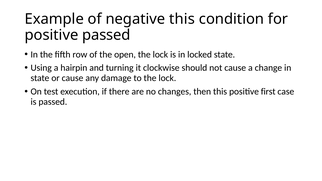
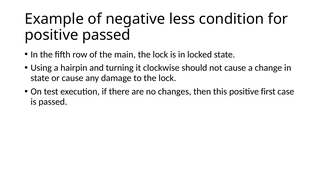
negative this: this -> less
open: open -> main
